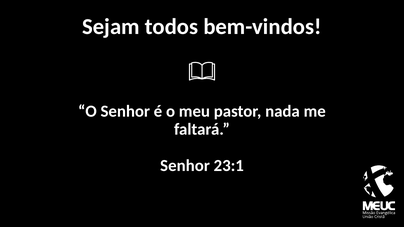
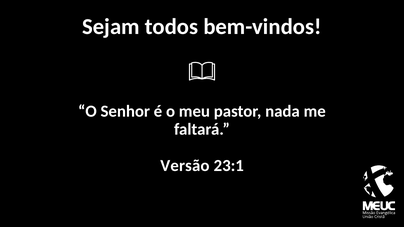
Senhor at (185, 166): Senhor -> Versão
